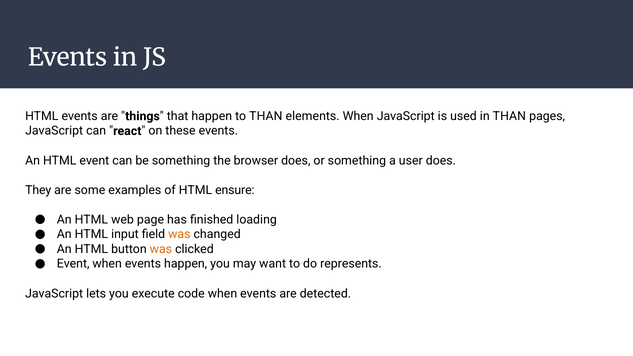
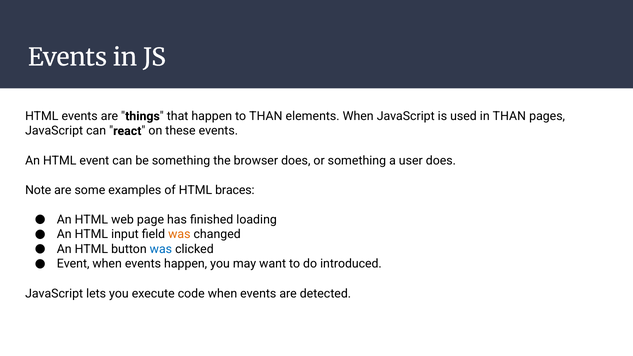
They: They -> Note
ensure: ensure -> braces
was at (161, 249) colour: orange -> blue
represents: represents -> introduced
